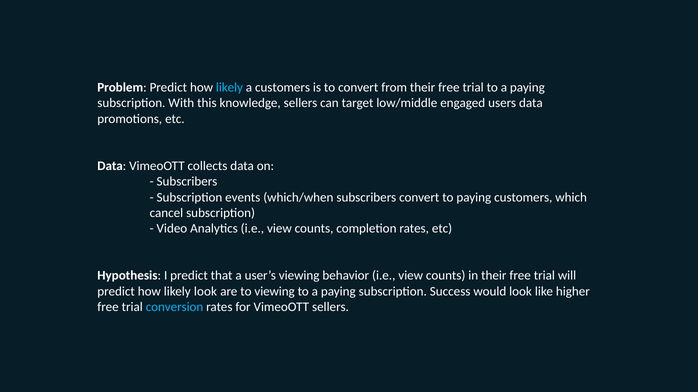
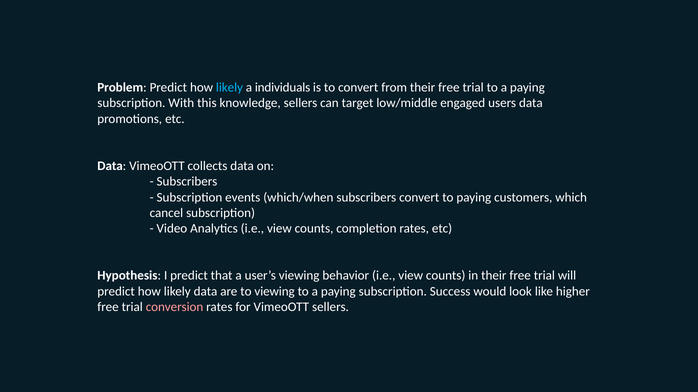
a customers: customers -> individuals
likely look: look -> data
conversion colour: light blue -> pink
